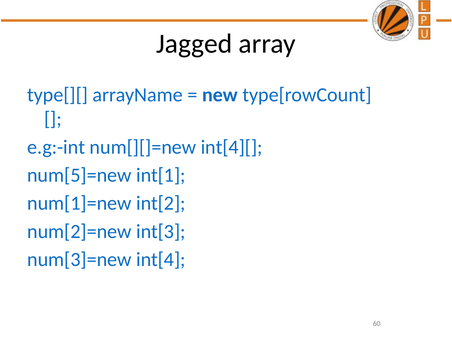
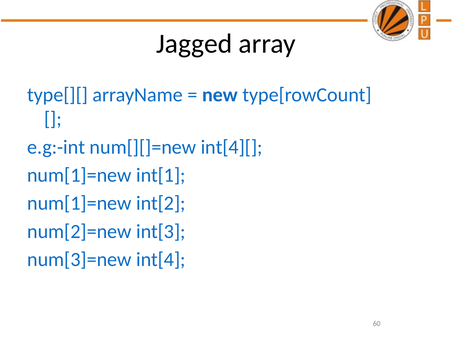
num[5]=new at (79, 175): num[5]=new -> num[1]=new
